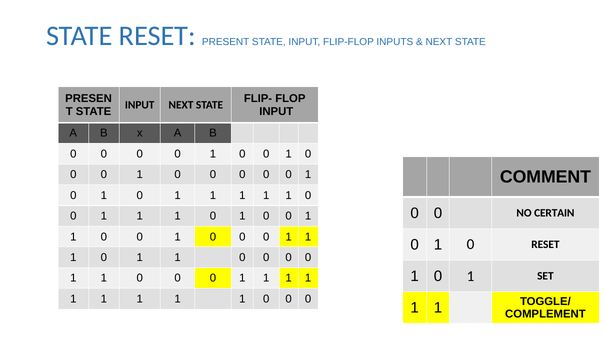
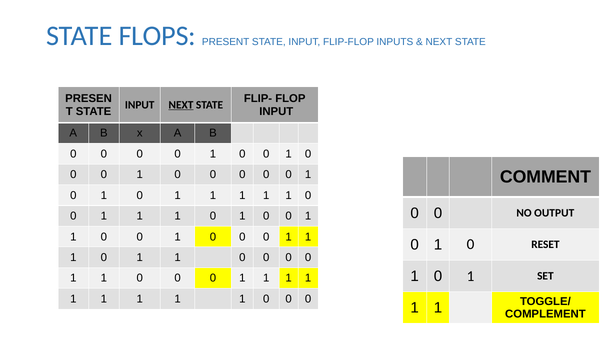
STATE RESET: RESET -> FLOPS
NEXT at (181, 105) underline: none -> present
CERTAIN: CERTAIN -> OUTPUT
